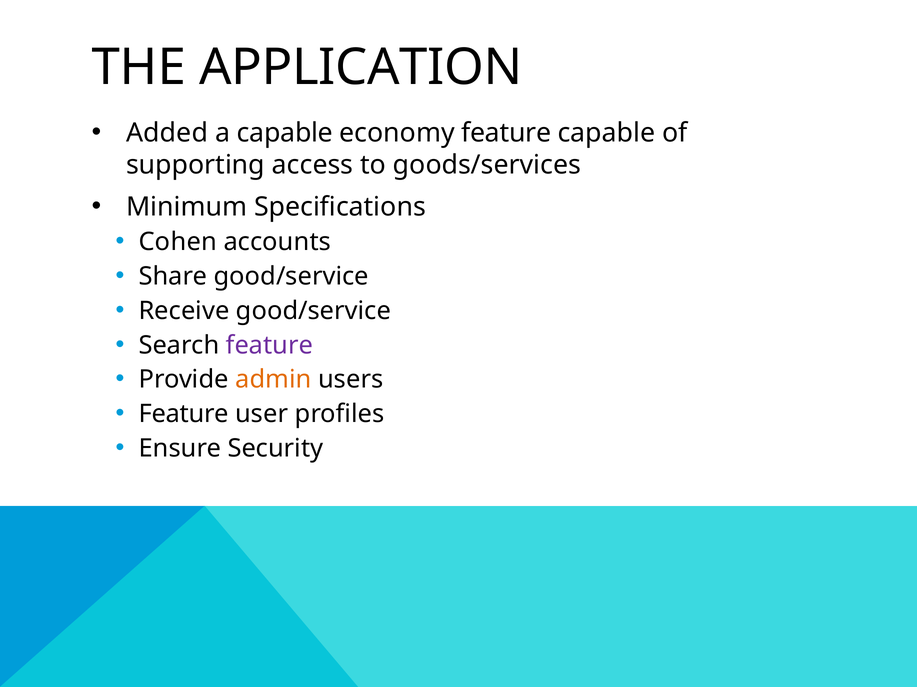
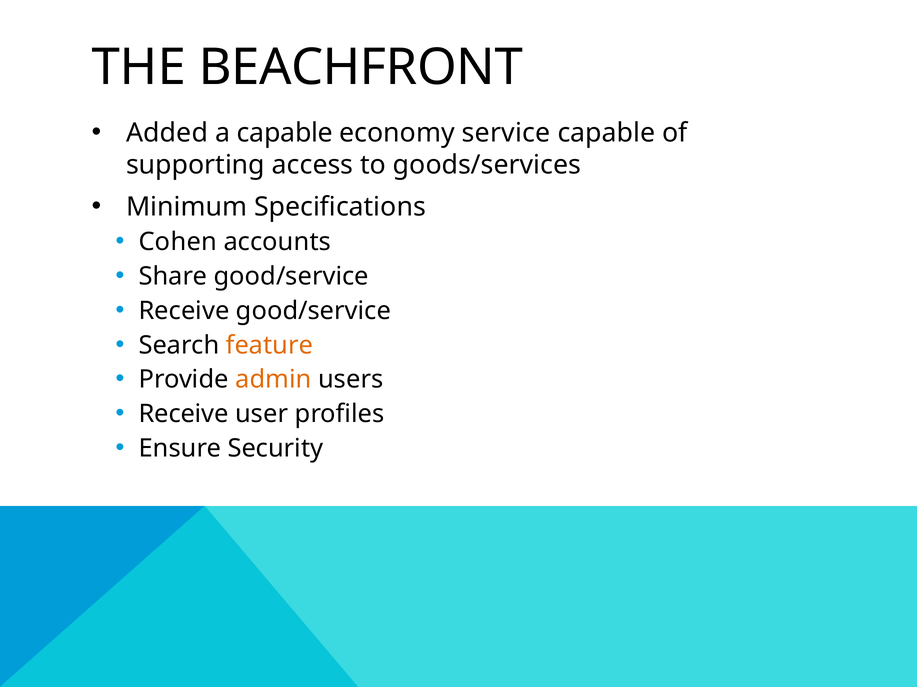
APPLICATION: APPLICATION -> BEACHFRONT
economy feature: feature -> service
feature at (269, 346) colour: purple -> orange
Feature at (184, 414): Feature -> Receive
